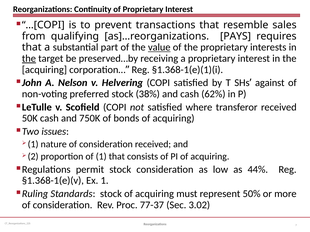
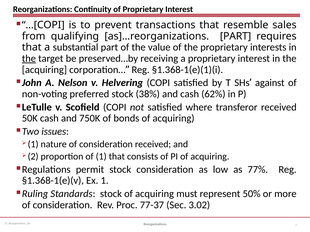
as]…reorganizations PAYS: PAYS -> PART
value underline: present -> none
44%: 44% -> 77%
